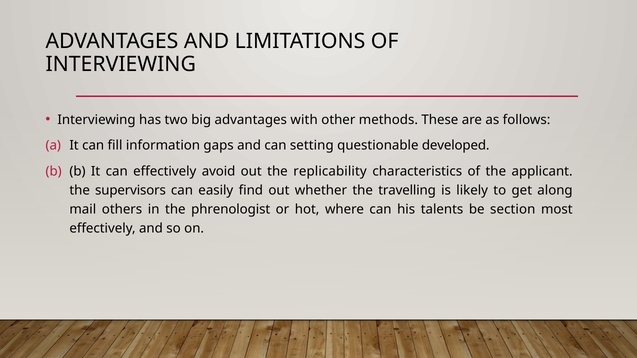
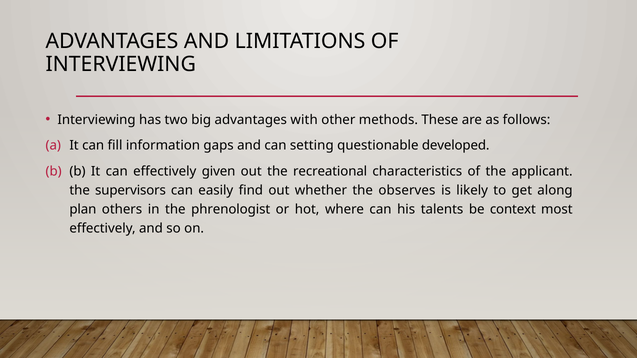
avoid: avoid -> given
replicability: replicability -> recreational
travelling: travelling -> observes
mail: mail -> plan
section: section -> context
